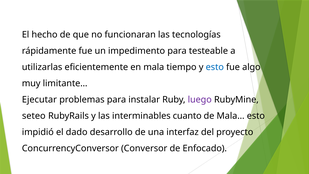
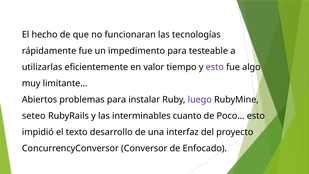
mala: mala -> valor
esto at (215, 67) colour: blue -> purple
Ejecutar: Ejecutar -> Abiertos
Mala…: Mala… -> Poco…
dado: dado -> texto
